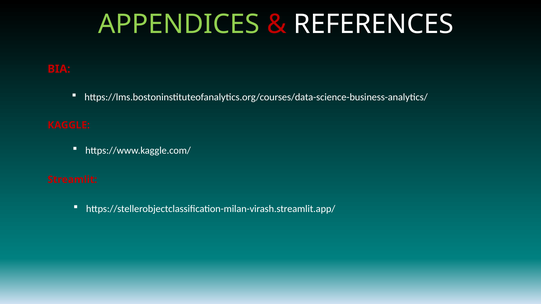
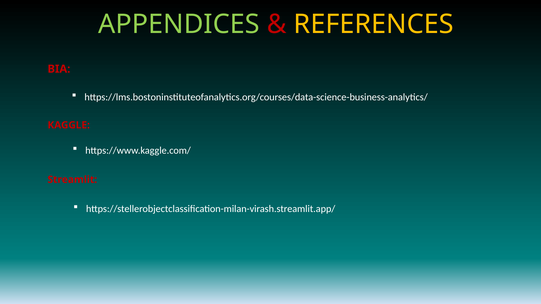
REFERENCES colour: white -> yellow
